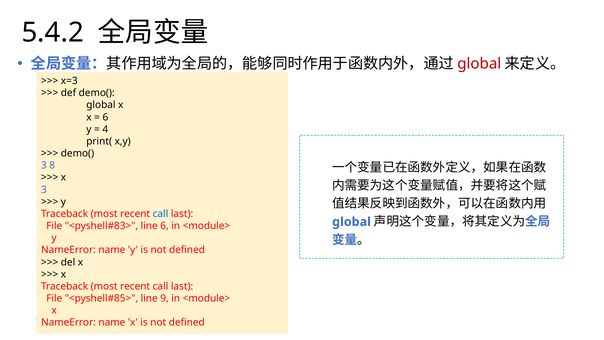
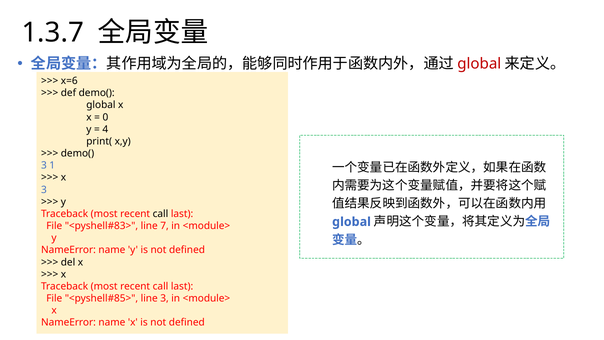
5.4.2: 5.4.2 -> 1.3.7
x=3: x=3 -> x=6
6 at (105, 117): 6 -> 0
8: 8 -> 1
call at (160, 214) colour: blue -> black
line 6: 6 -> 7
line 9: 9 -> 3
